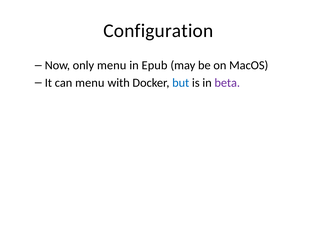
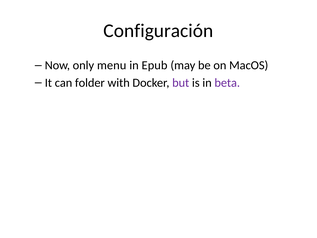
Configuration: Configuration -> Configuración
can menu: menu -> folder
but colour: blue -> purple
